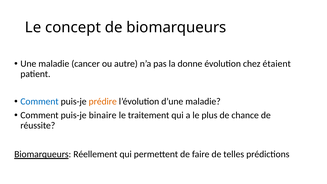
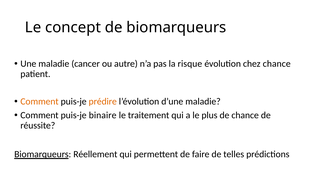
donne: donne -> risque
chez étaient: étaient -> chance
Comment at (40, 101) colour: blue -> orange
